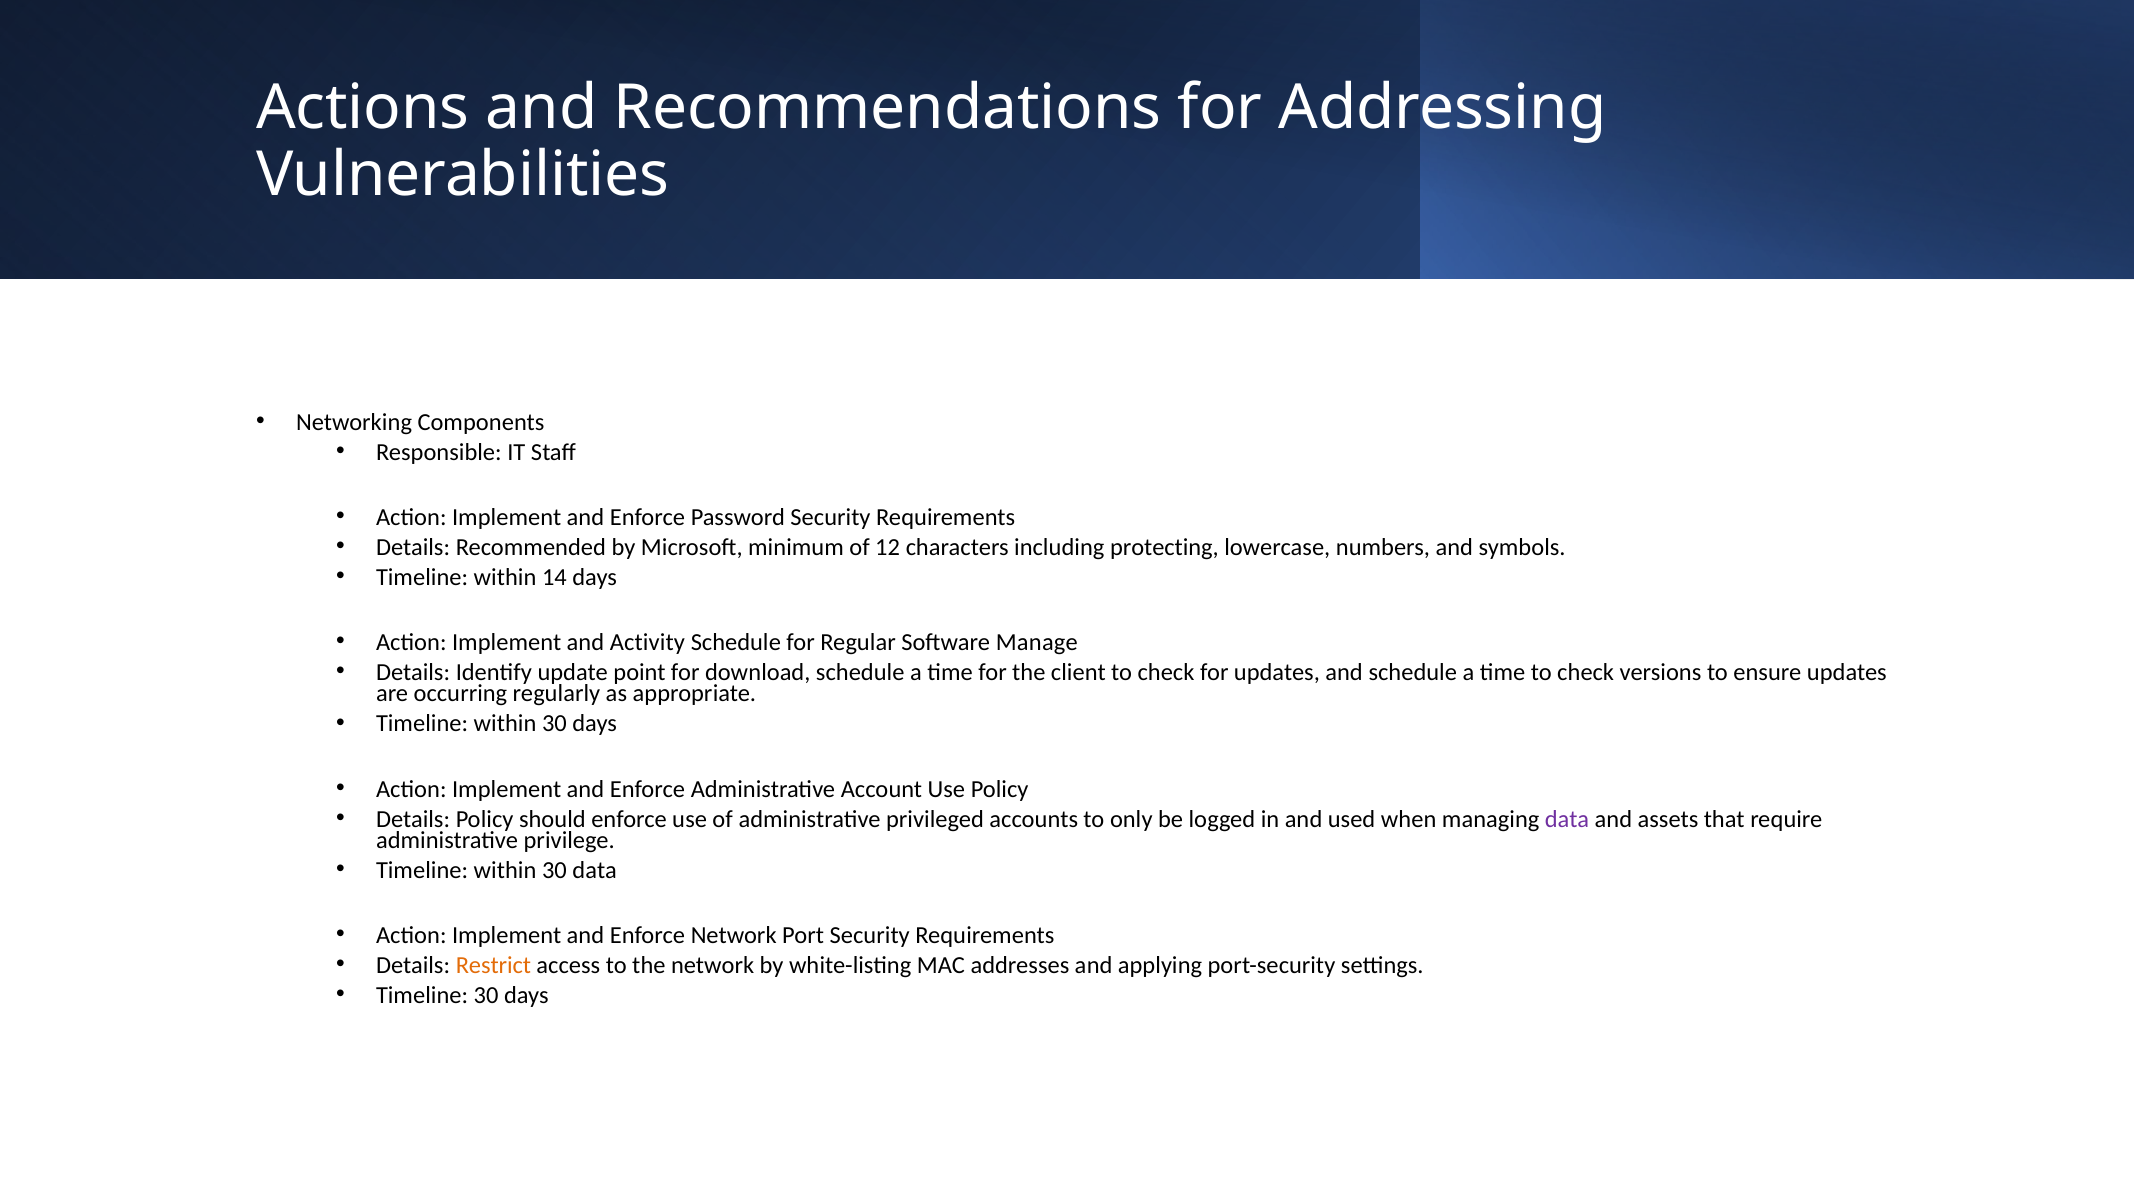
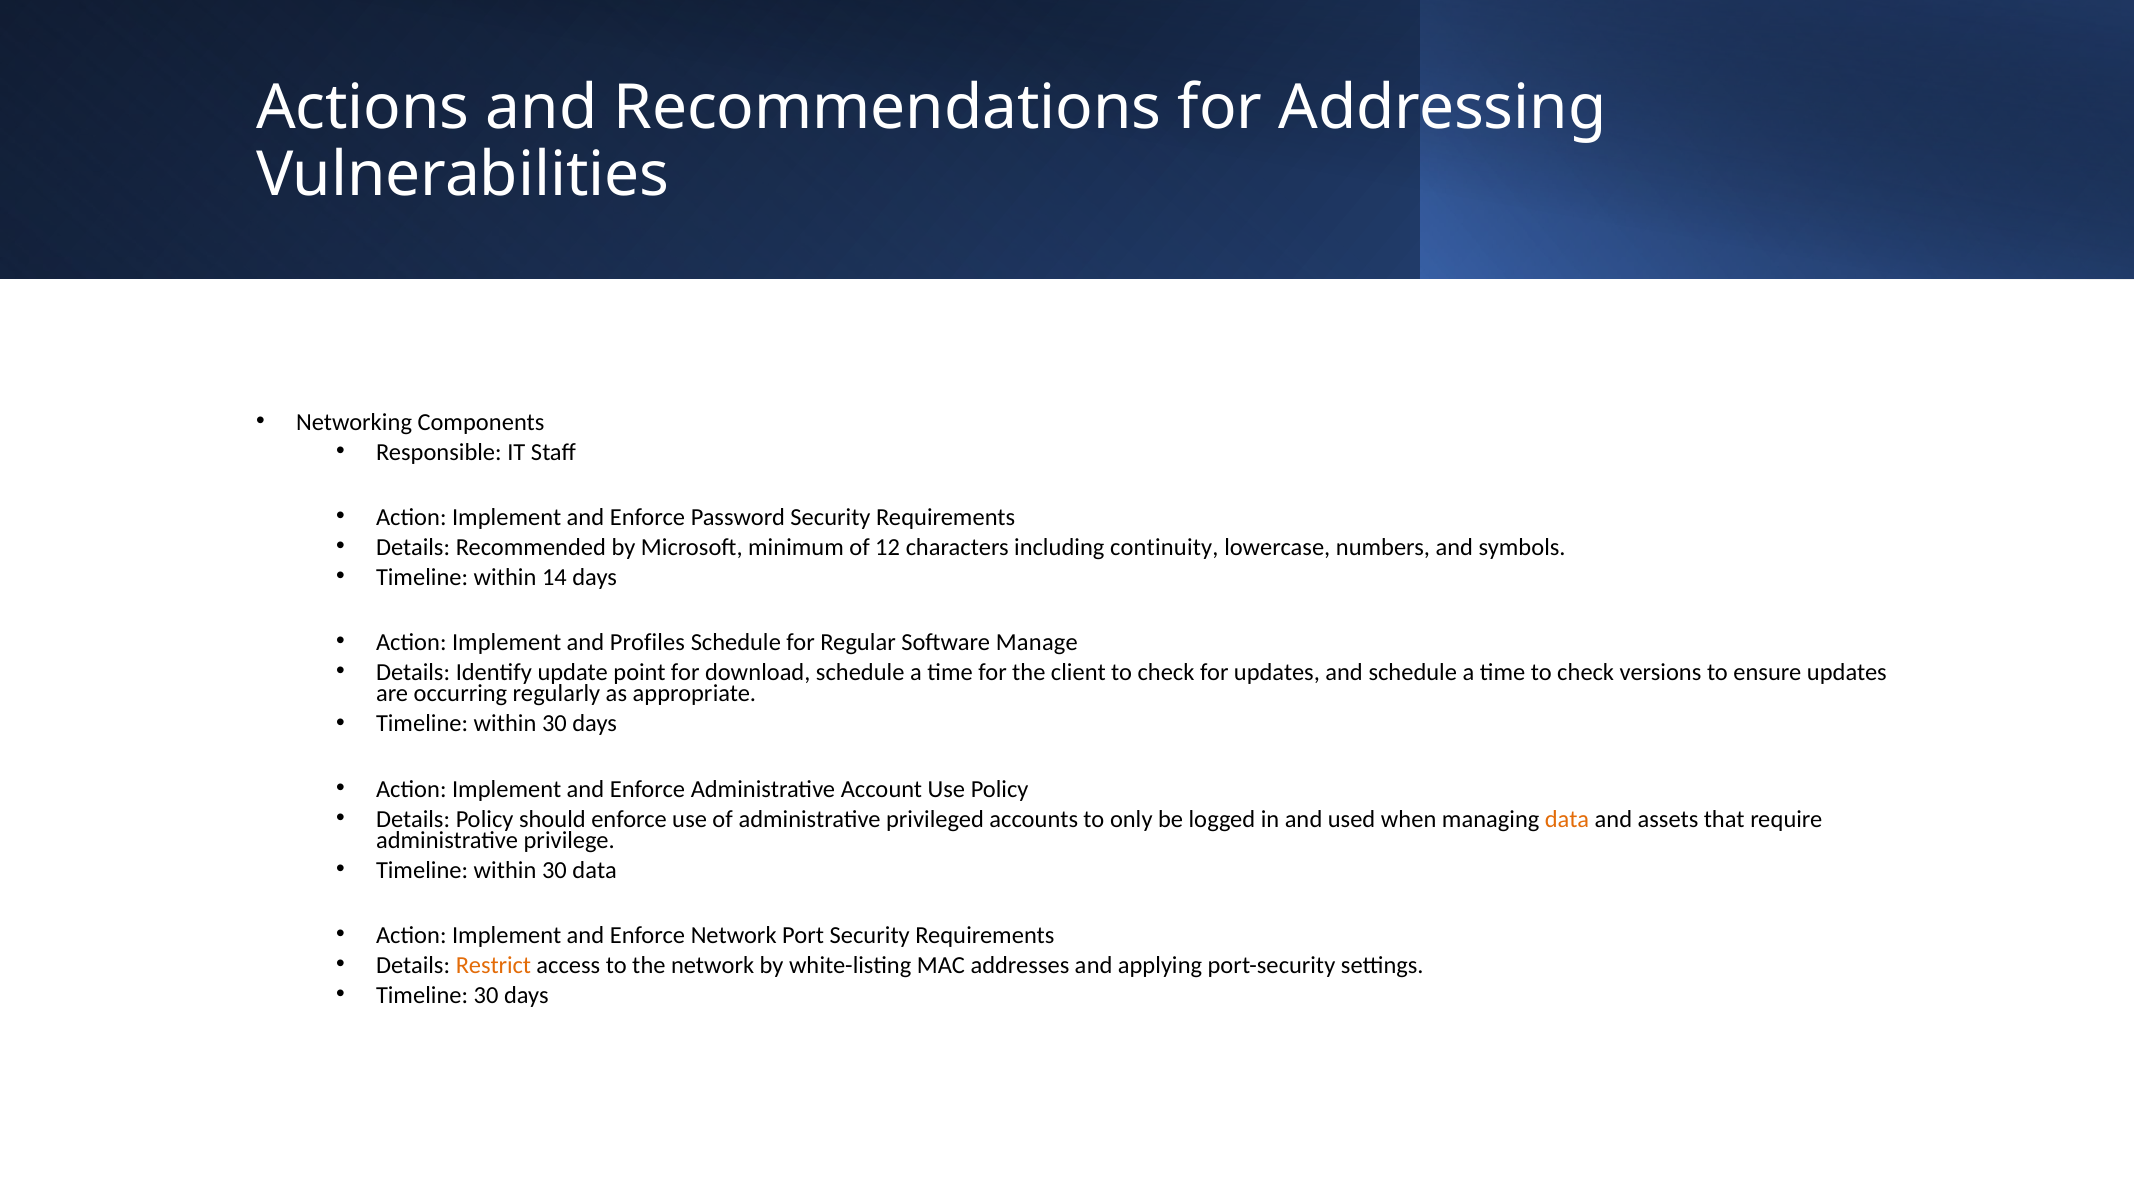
protecting: protecting -> continuity
Activity: Activity -> Profiles
data at (1567, 819) colour: purple -> orange
